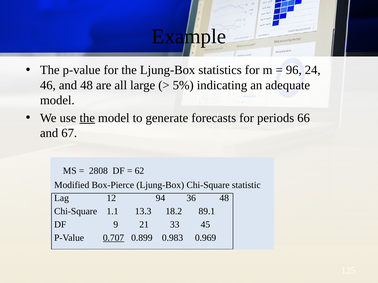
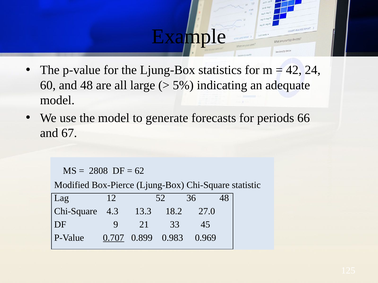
96: 96 -> 42
46: 46 -> 60
the at (87, 118) underline: present -> none
94: 94 -> 52
1.1: 1.1 -> 4.3
89.1: 89.1 -> 27.0
